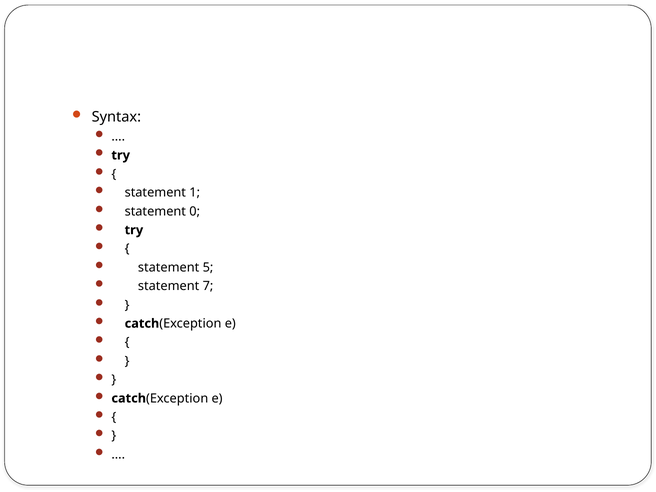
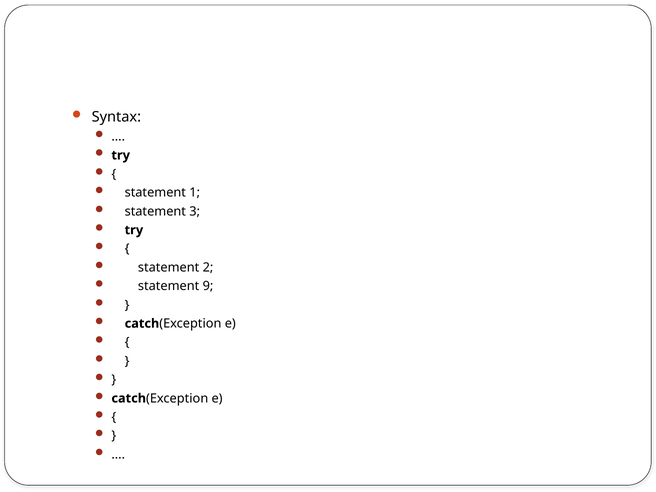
0: 0 -> 3
5: 5 -> 2
7: 7 -> 9
